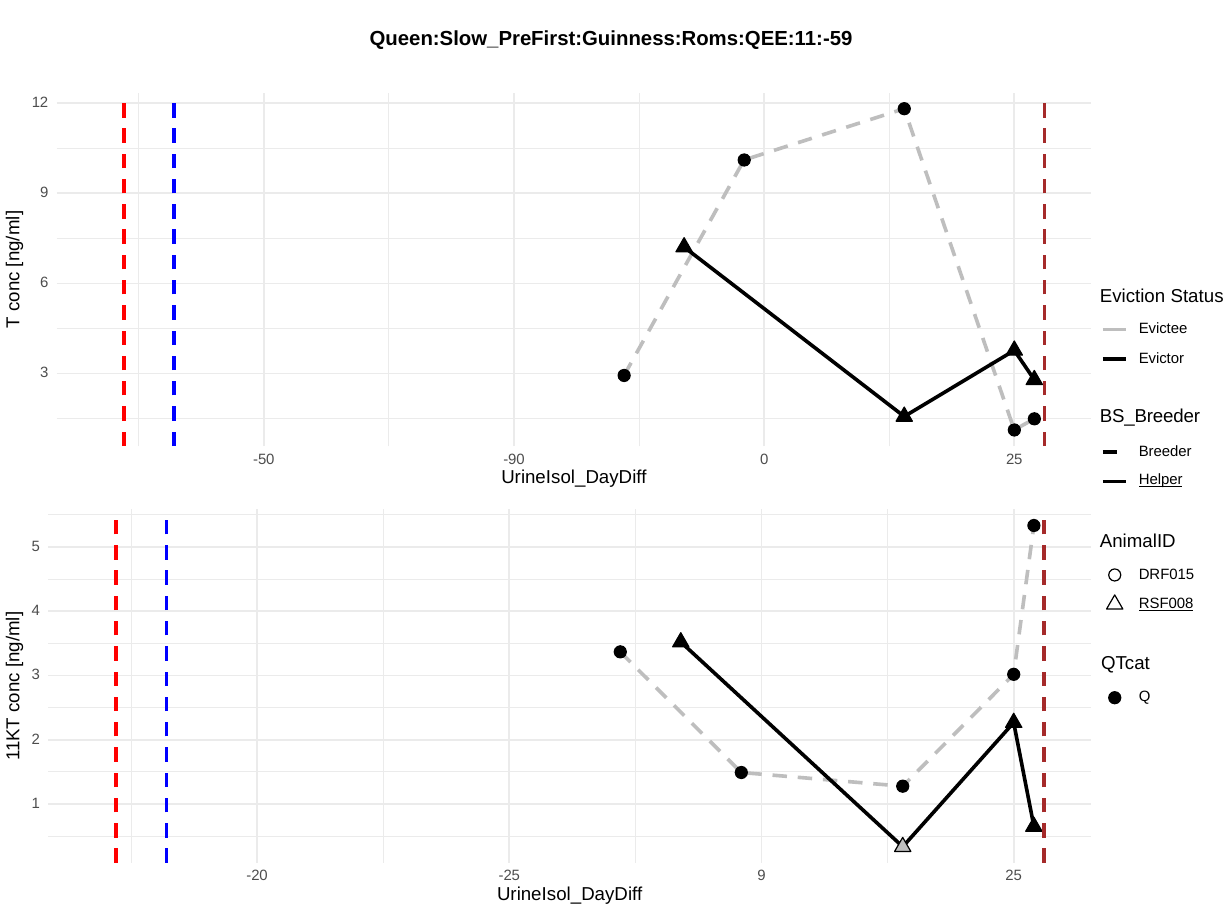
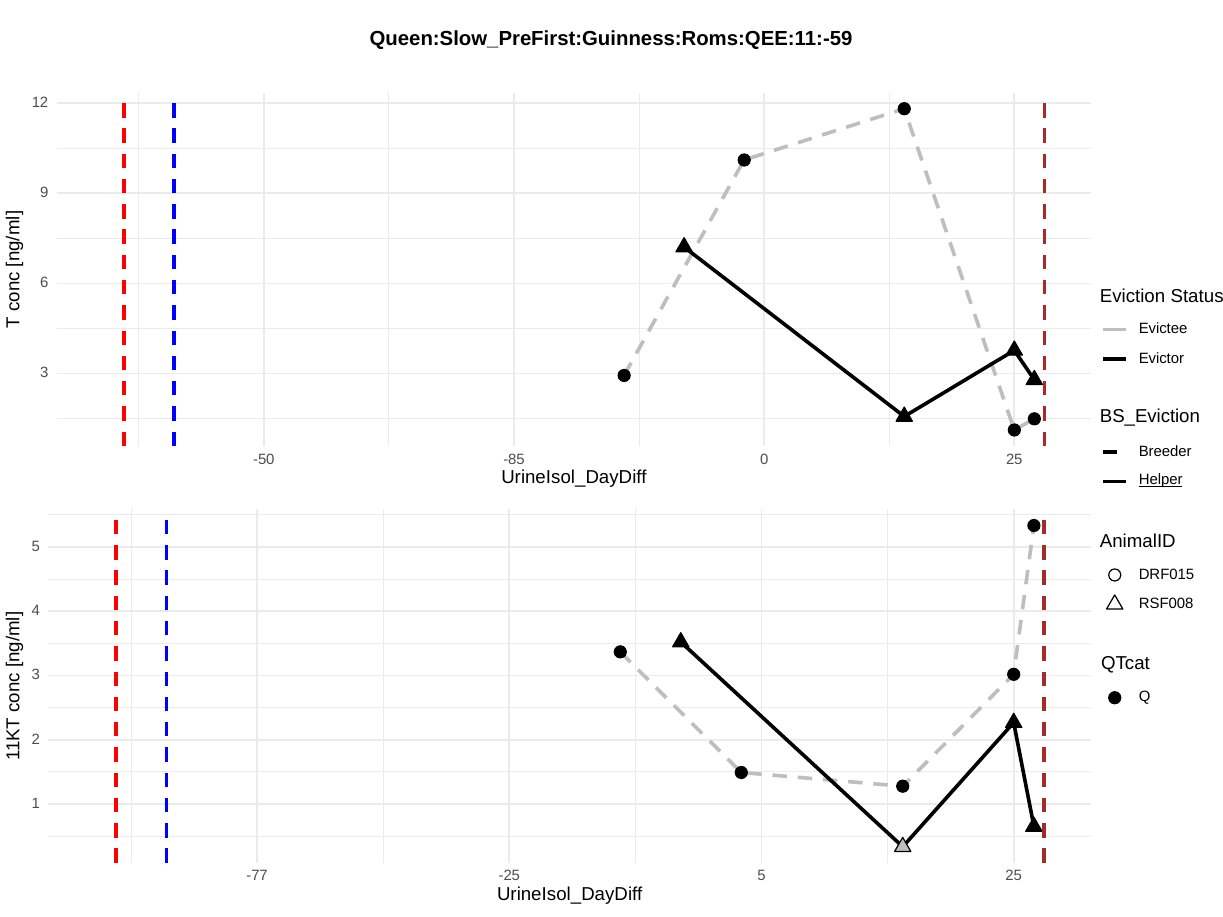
BS_Breeder: BS_Breeder -> BS_Eviction
-90: -90 -> -85
RSF008 underline: present -> none
-20: -20 -> -77
-25 9: 9 -> 5
